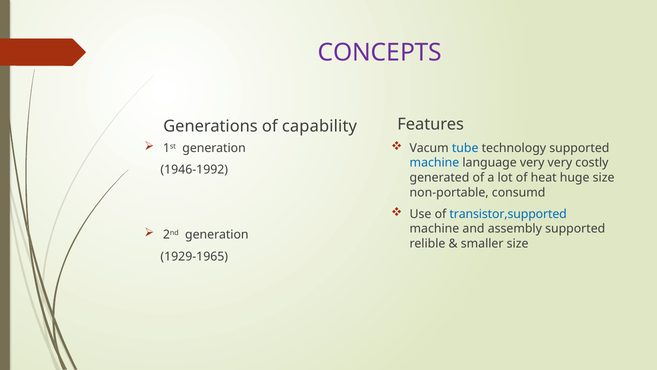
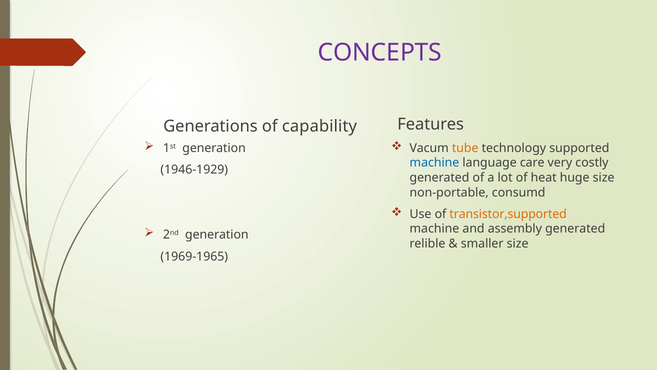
tube colour: blue -> orange
language very: very -> care
1946-1992: 1946-1992 -> 1946-1929
transistor,supported colour: blue -> orange
assembly supported: supported -> generated
1929-1965: 1929-1965 -> 1969-1965
